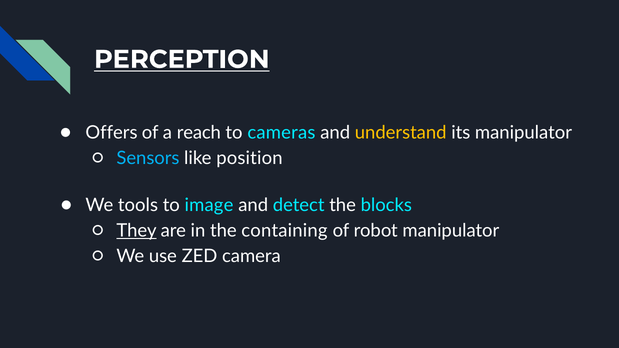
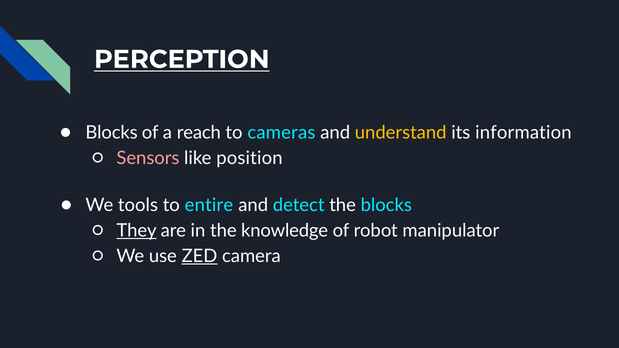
Offers at (112, 133): Offers -> Blocks
its manipulator: manipulator -> information
Sensors colour: light blue -> pink
image: image -> entire
containing: containing -> knowledge
ZED underline: none -> present
